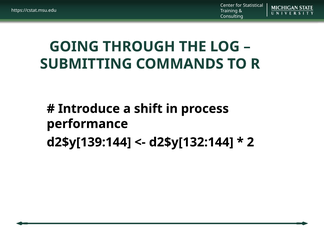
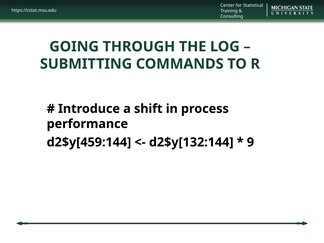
d2$y[139:144: d2$y[139:144 -> d2$y[459:144
2: 2 -> 9
